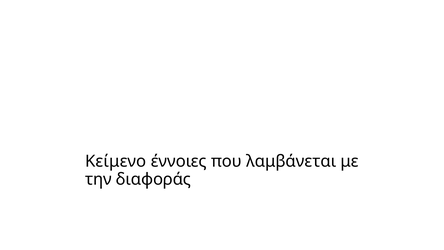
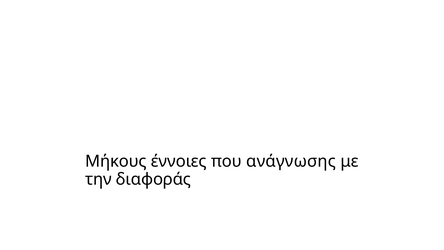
Κείμενο: Κείμενο -> Μήκους
λαμβάνεται: λαμβάνεται -> ανάγνωσης
